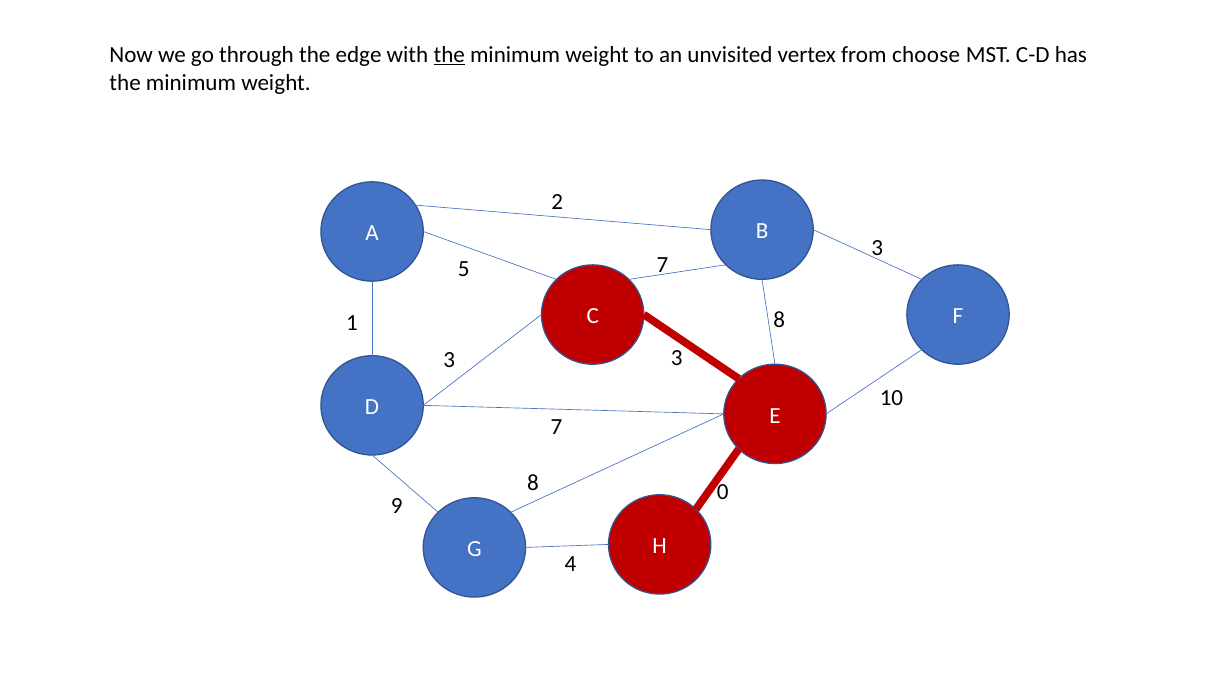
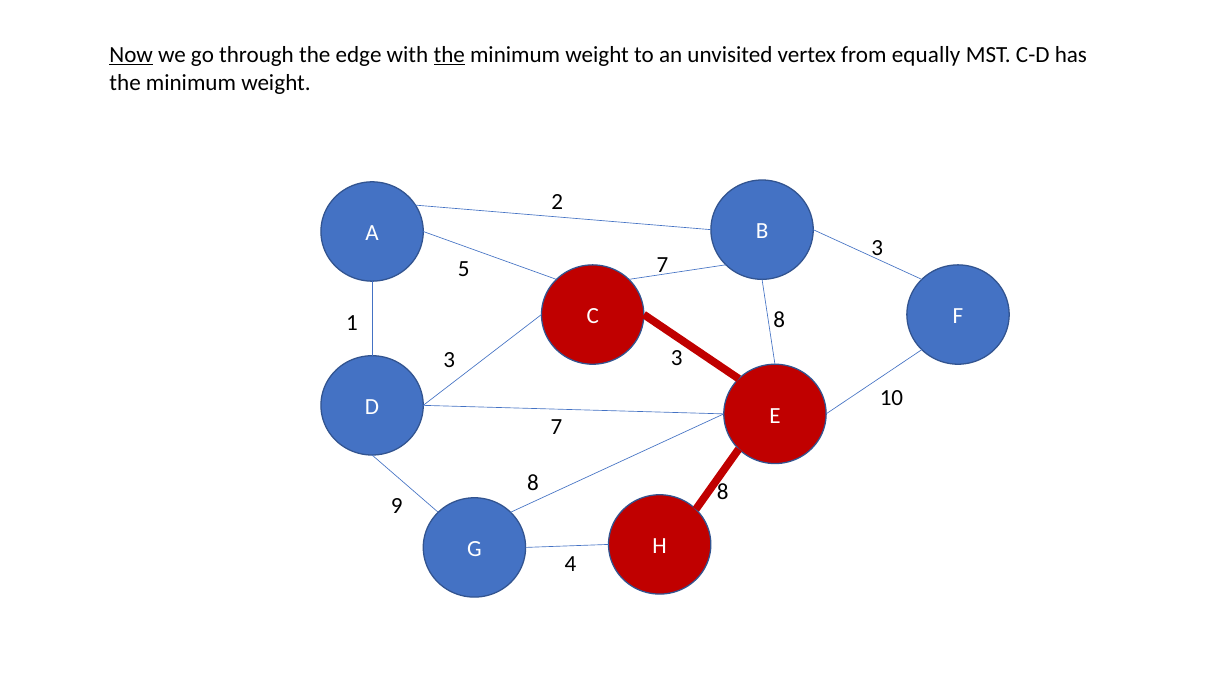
Now underline: none -> present
choose: choose -> equally
8 0: 0 -> 8
